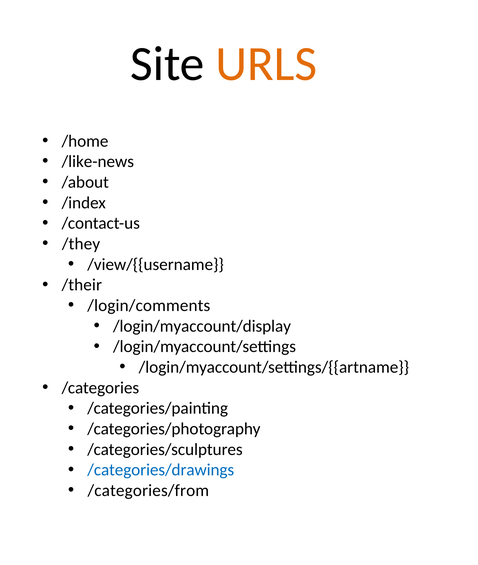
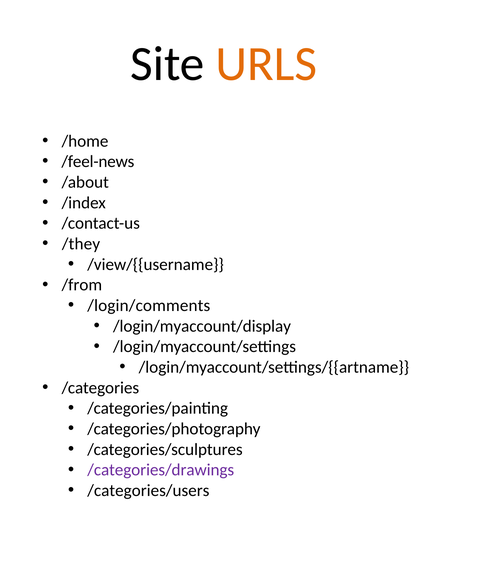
/like-news: /like-news -> /feel-news
/their: /their -> /from
/categories/drawings colour: blue -> purple
/categories/from: /categories/from -> /categories/users
